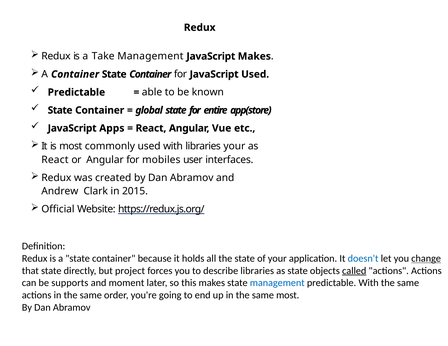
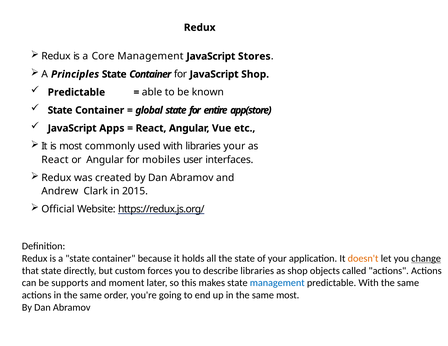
Take: Take -> Core
JavaScript Makes: Makes -> Stores
A Container: Container -> Principles
JavaScript Used: Used -> Shop
doesn't colour: blue -> orange
project: project -> custom
as state: state -> shop
called underline: present -> none
